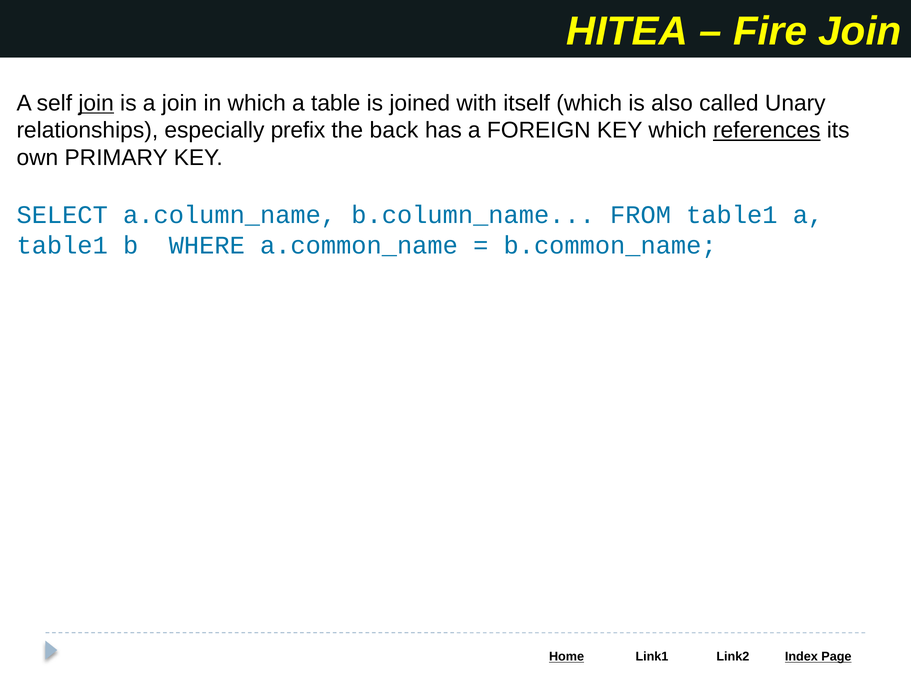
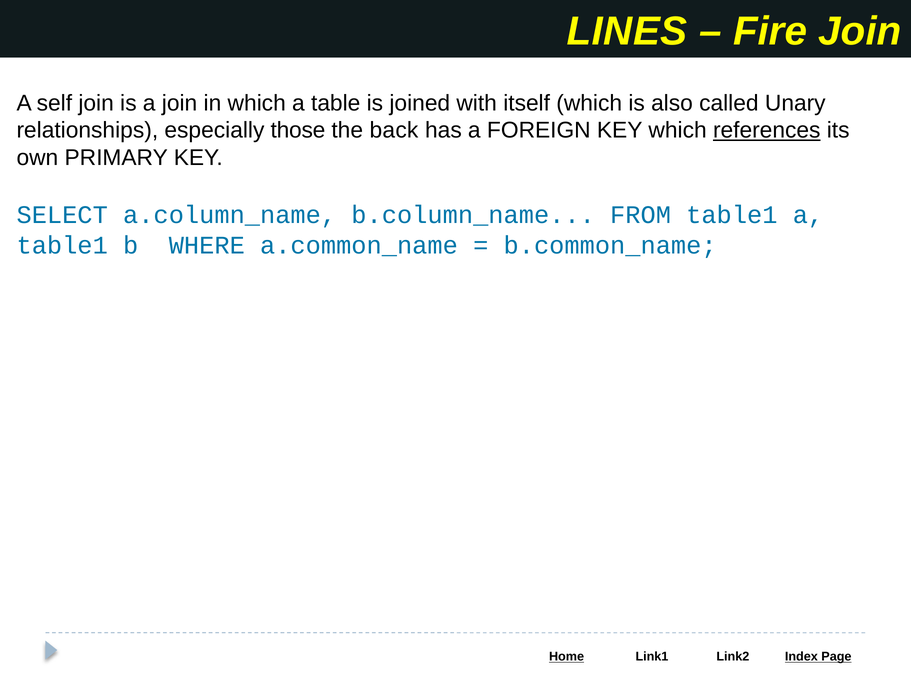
HITEA: HITEA -> LINES
join at (96, 103) underline: present -> none
prefix: prefix -> those
